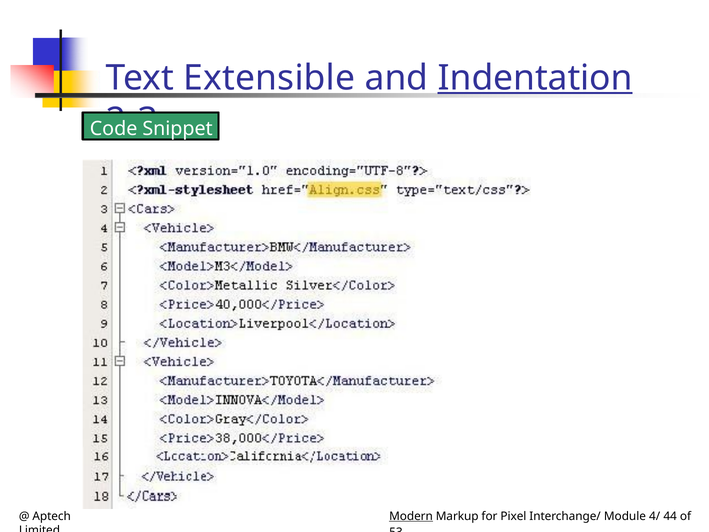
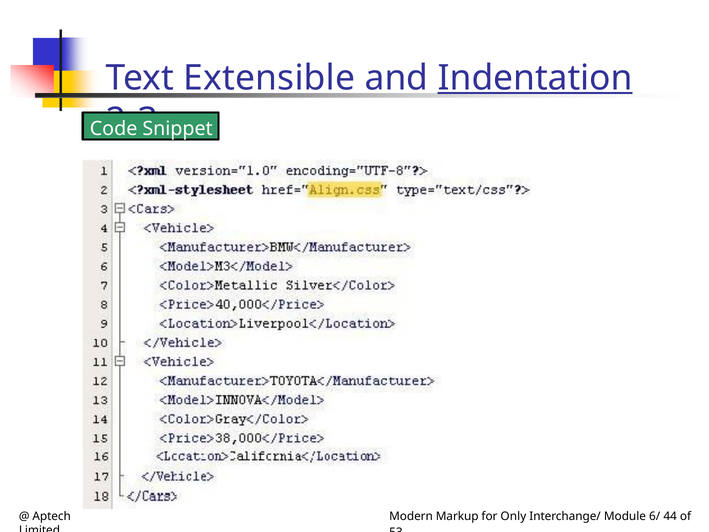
Modern underline: present -> none
Pixel: Pixel -> Only
4/: 4/ -> 6/
